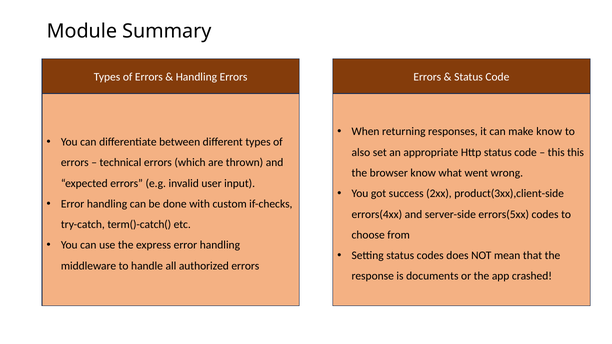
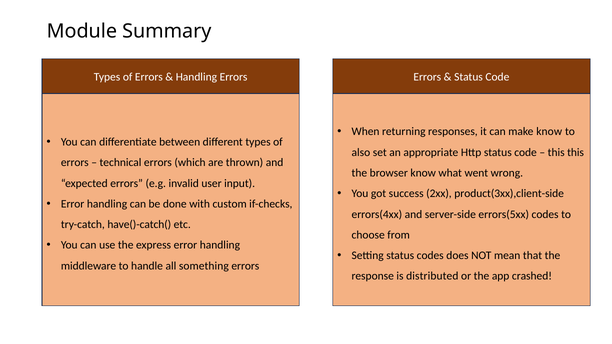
term()-catch(: term()-catch( -> have()-catch(
authorized: authorized -> something
documents: documents -> distributed
